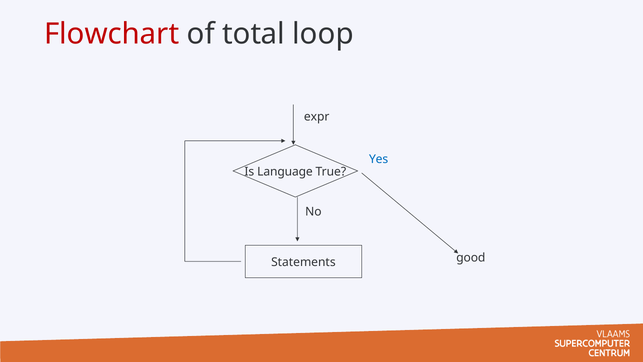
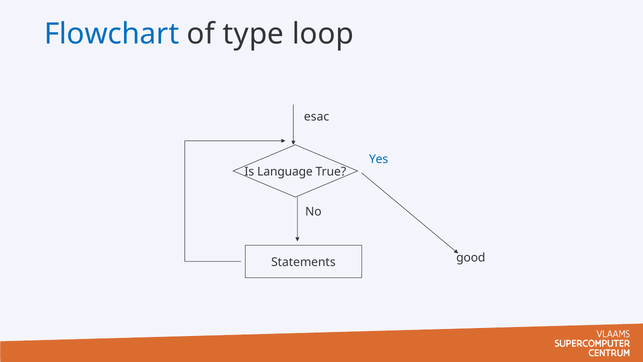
Flowchart colour: red -> blue
total: total -> type
expr: expr -> esac
